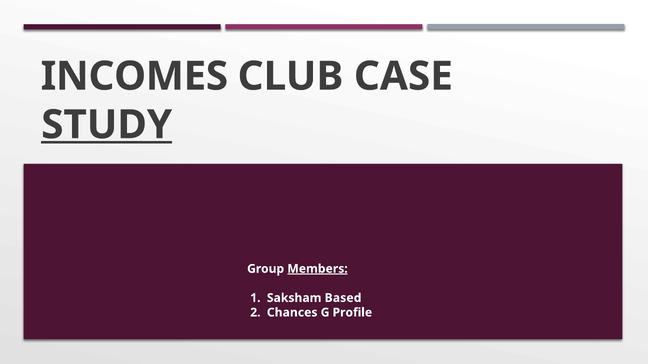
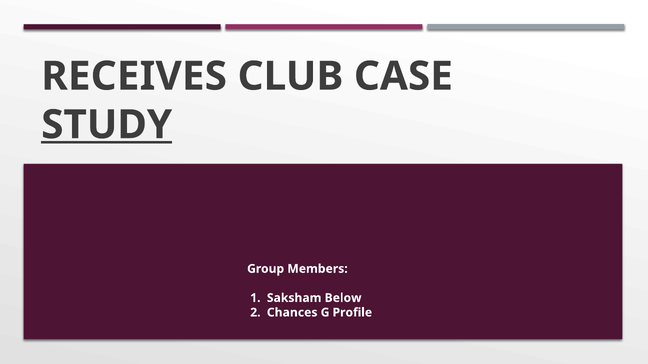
INCOMES: INCOMES -> RECEIVES
Members underline: present -> none
Based: Based -> Below
